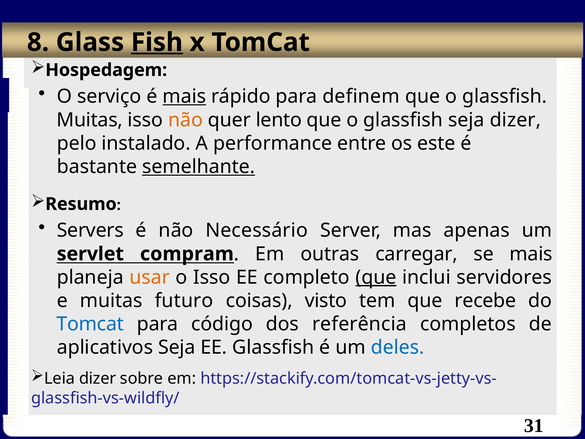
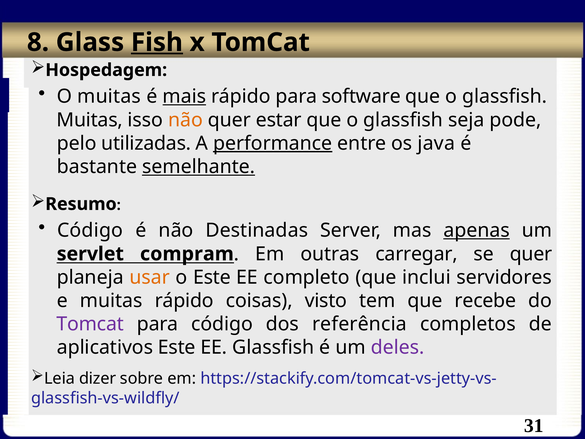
O serviço: serviço -> muitas
definem: definem -> software
lento: lento -> estar
seja dizer: dizer -> pode
instalado: instalado -> utilizadas
performance underline: none -> present
este: este -> java
Servers at (90, 230): Servers -> Código
Necessário: Necessário -> Destinadas
apenas underline: none -> present
se mais: mais -> quer
o Isso: Isso -> Este
que at (376, 277) underline: present -> none
muitas futuro: futuro -> rápido
Tomcat at (90, 324) colour: blue -> purple
aplicativos Seja: Seja -> Este
deles colour: blue -> purple
